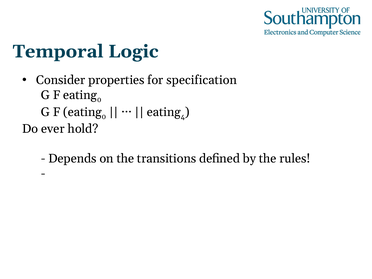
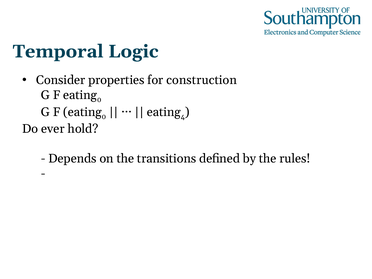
specification: specification -> construction
